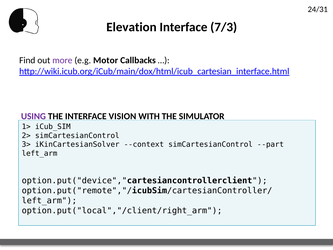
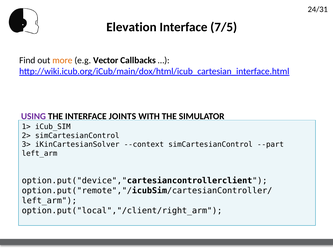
7/3: 7/3 -> 7/5
more colour: purple -> orange
Motor: Motor -> Vector
VISION: VISION -> JOINTS
